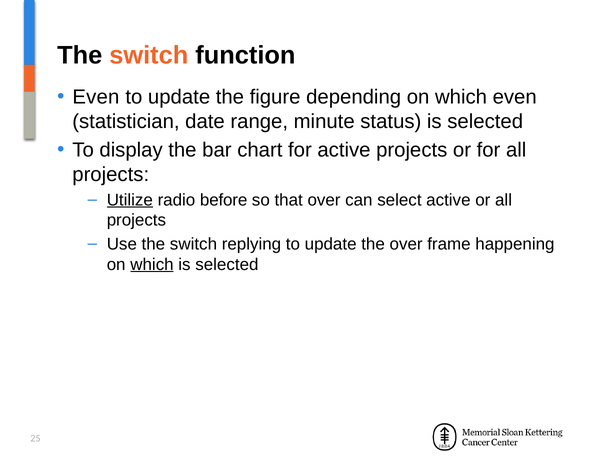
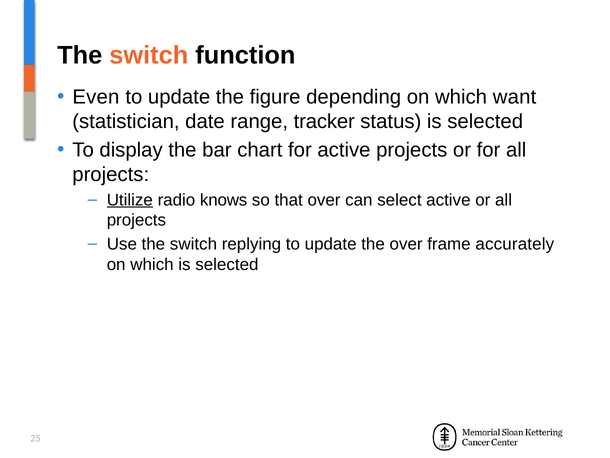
which even: even -> want
minute: minute -> tracker
before: before -> knows
happening: happening -> accurately
which at (152, 264) underline: present -> none
